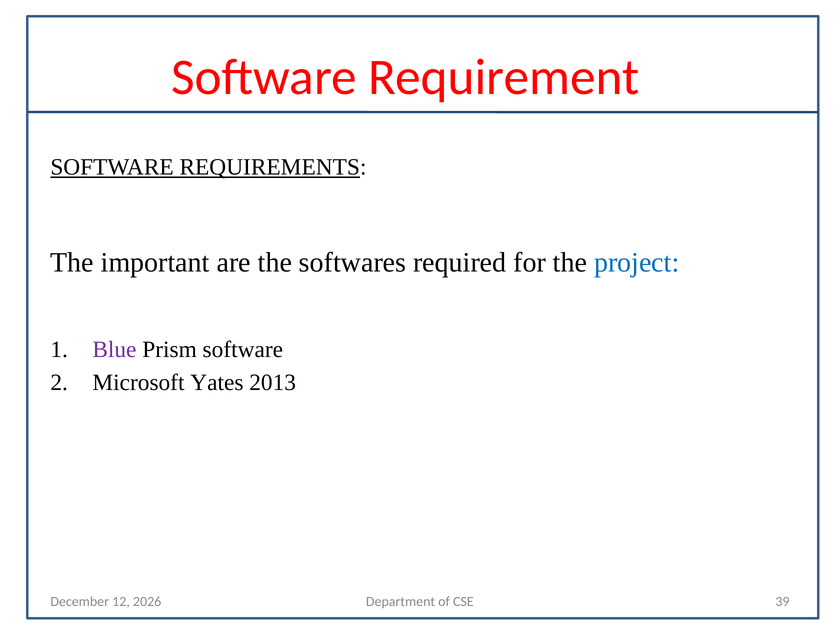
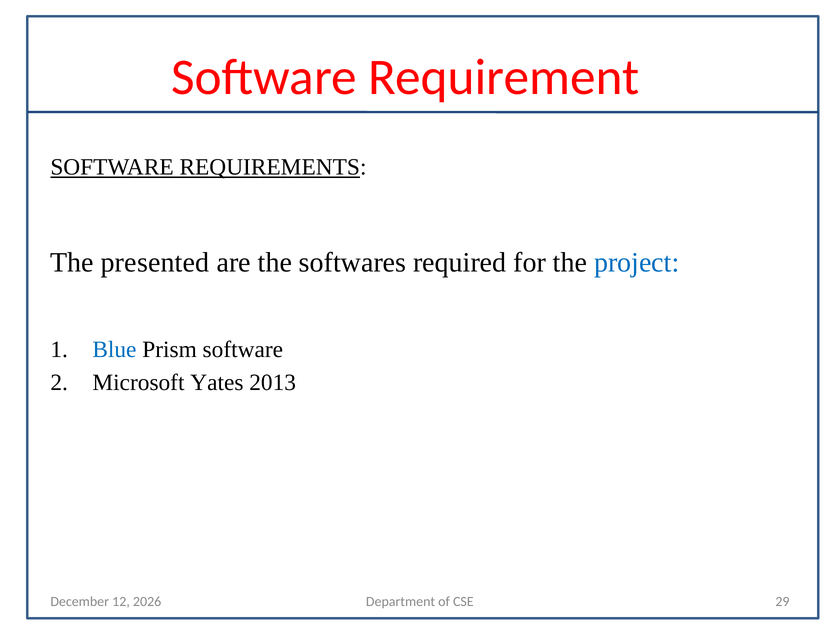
important: important -> presented
Blue colour: purple -> blue
39: 39 -> 29
